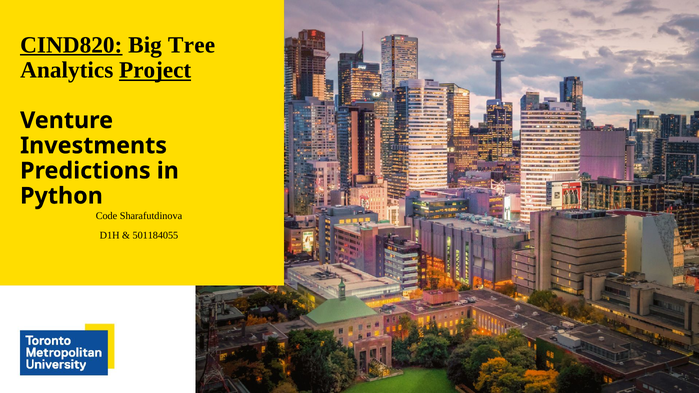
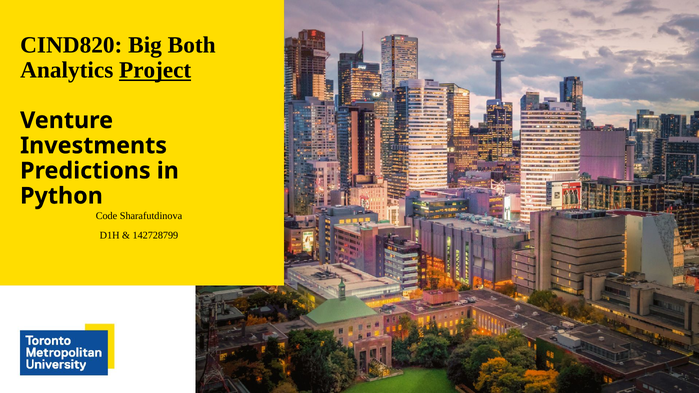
CIND820 underline: present -> none
Tree: Tree -> Both
501184055: 501184055 -> 142728799
